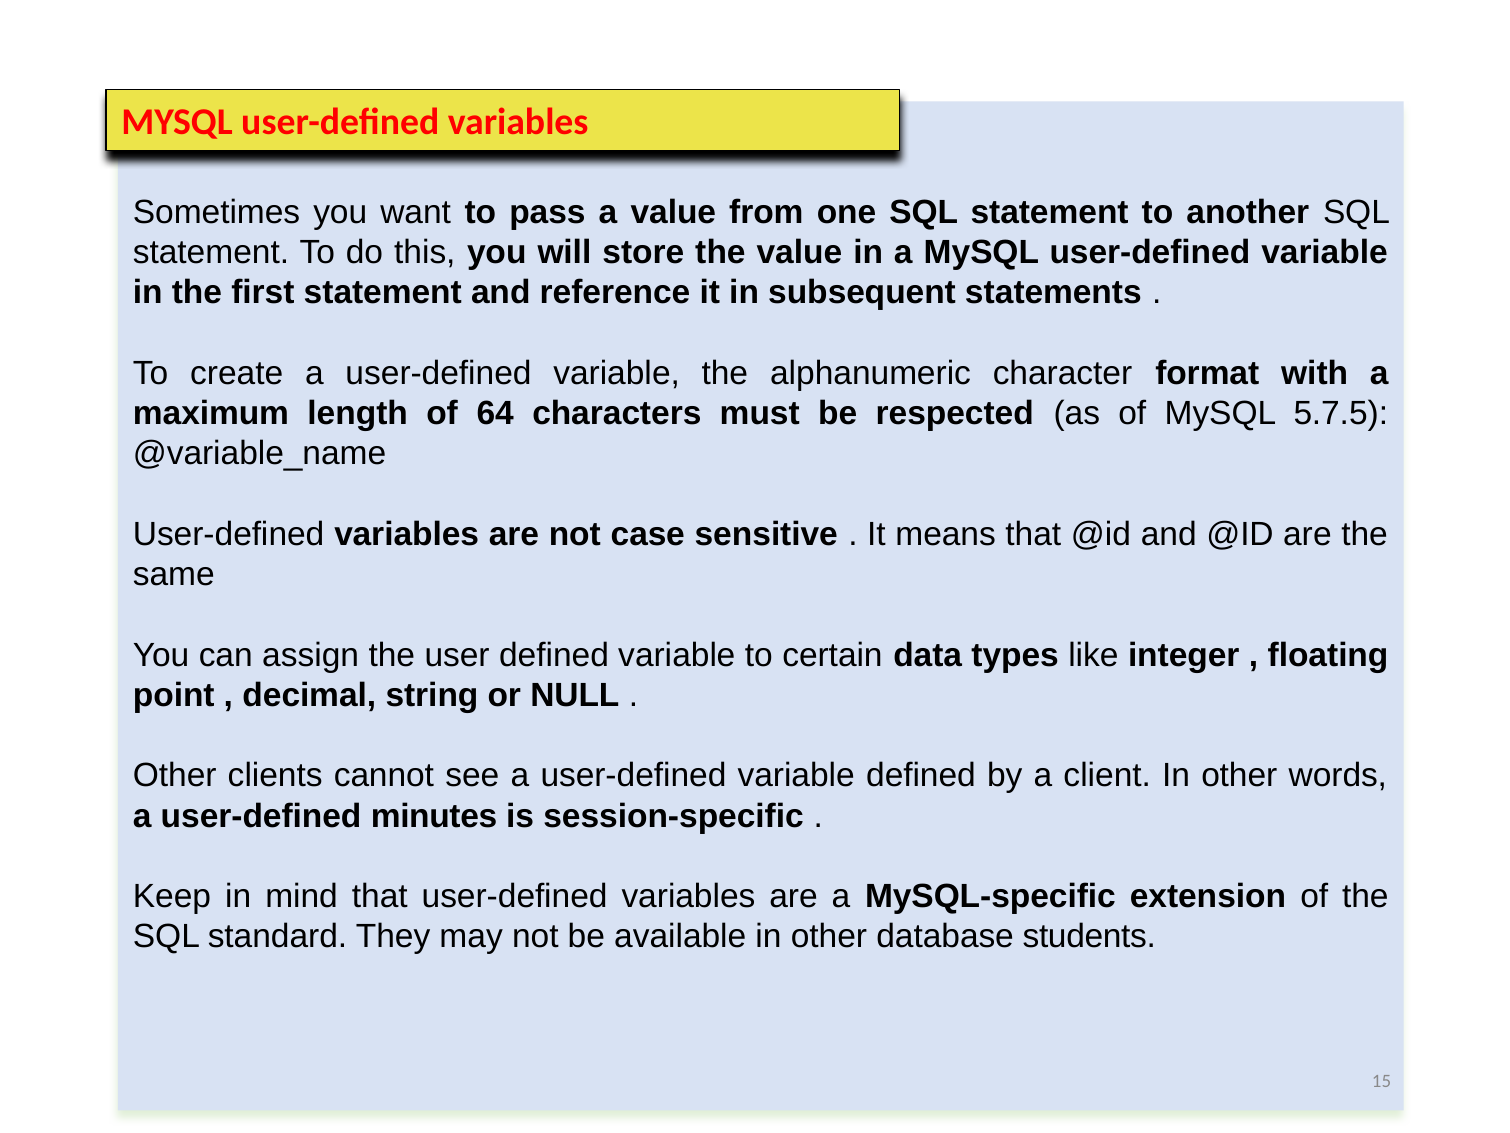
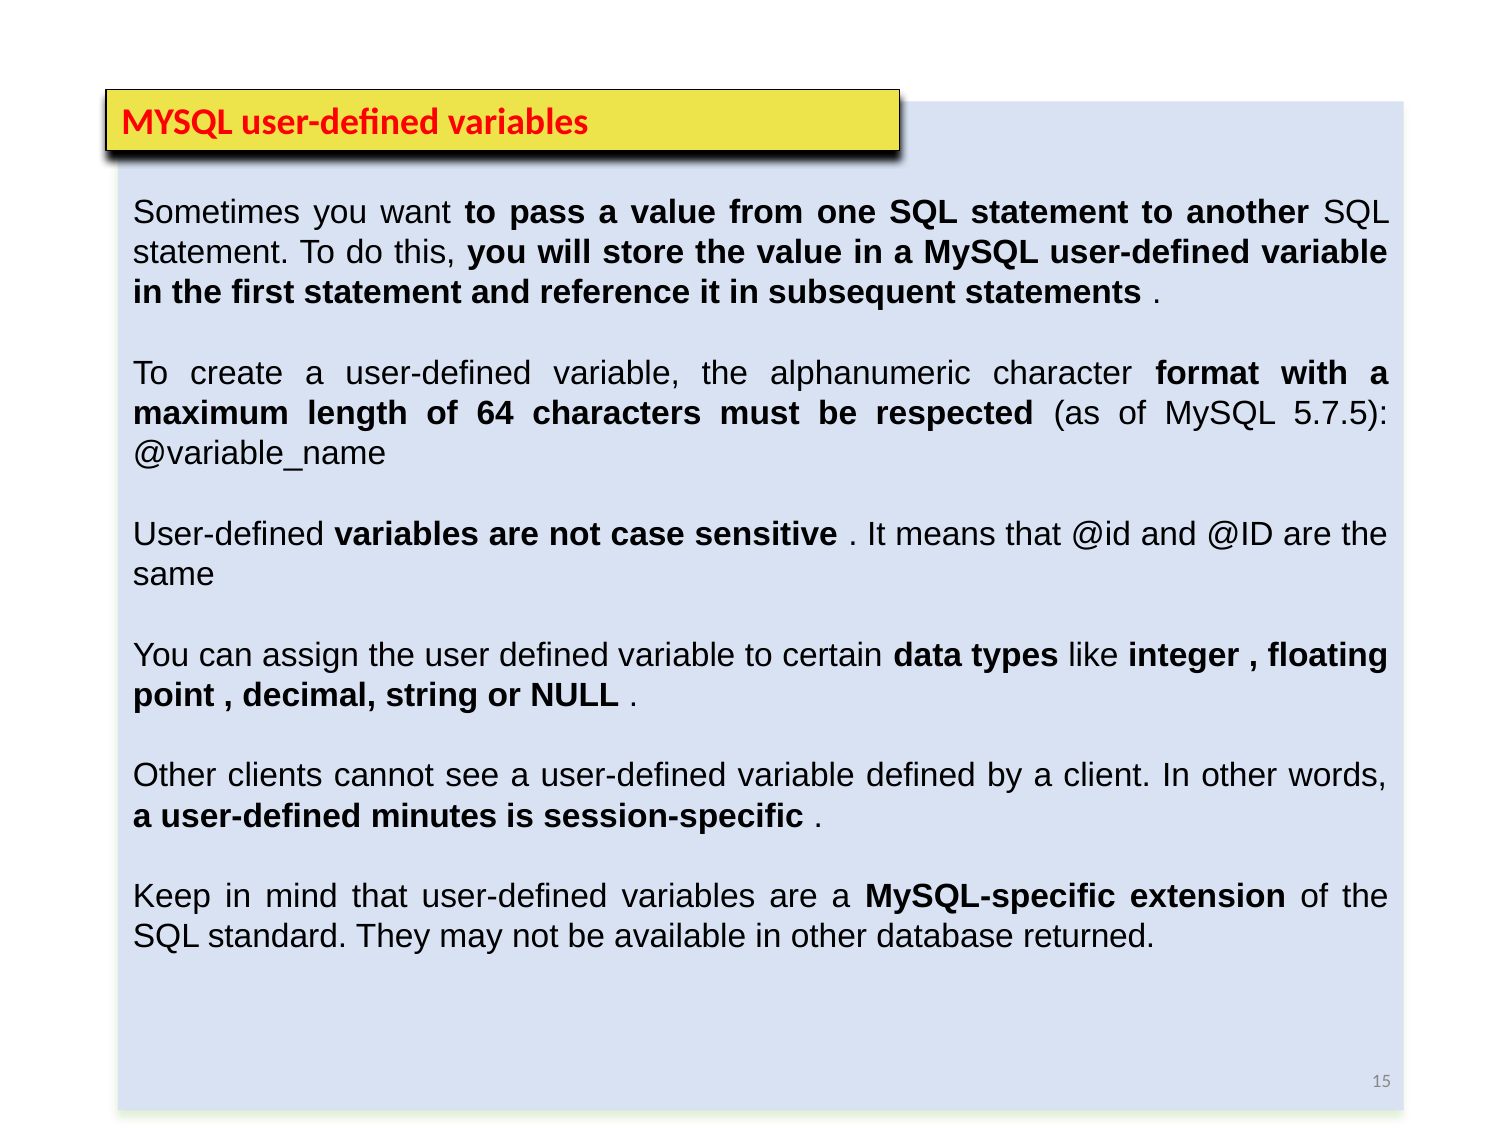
students: students -> returned
